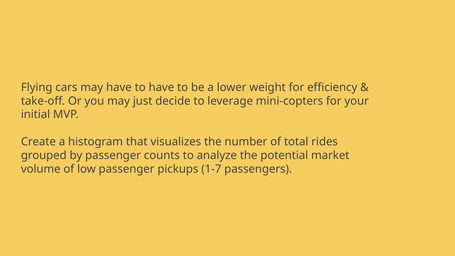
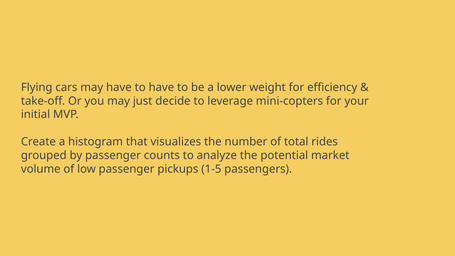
1-7: 1-7 -> 1-5
